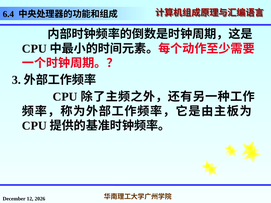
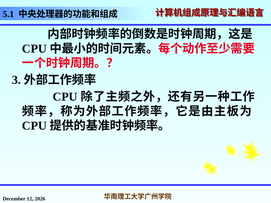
6.4: 6.4 -> 5.1
